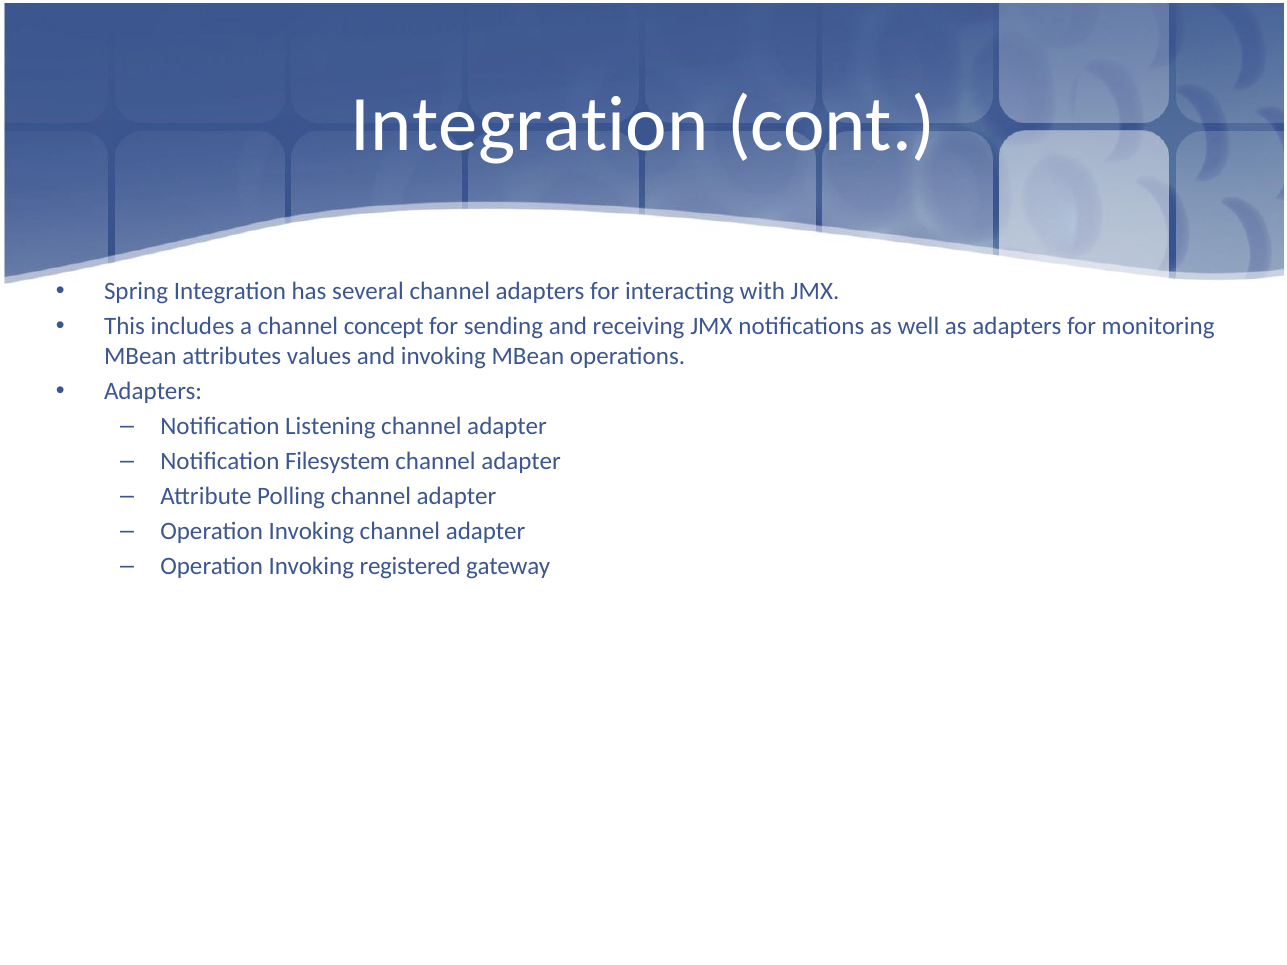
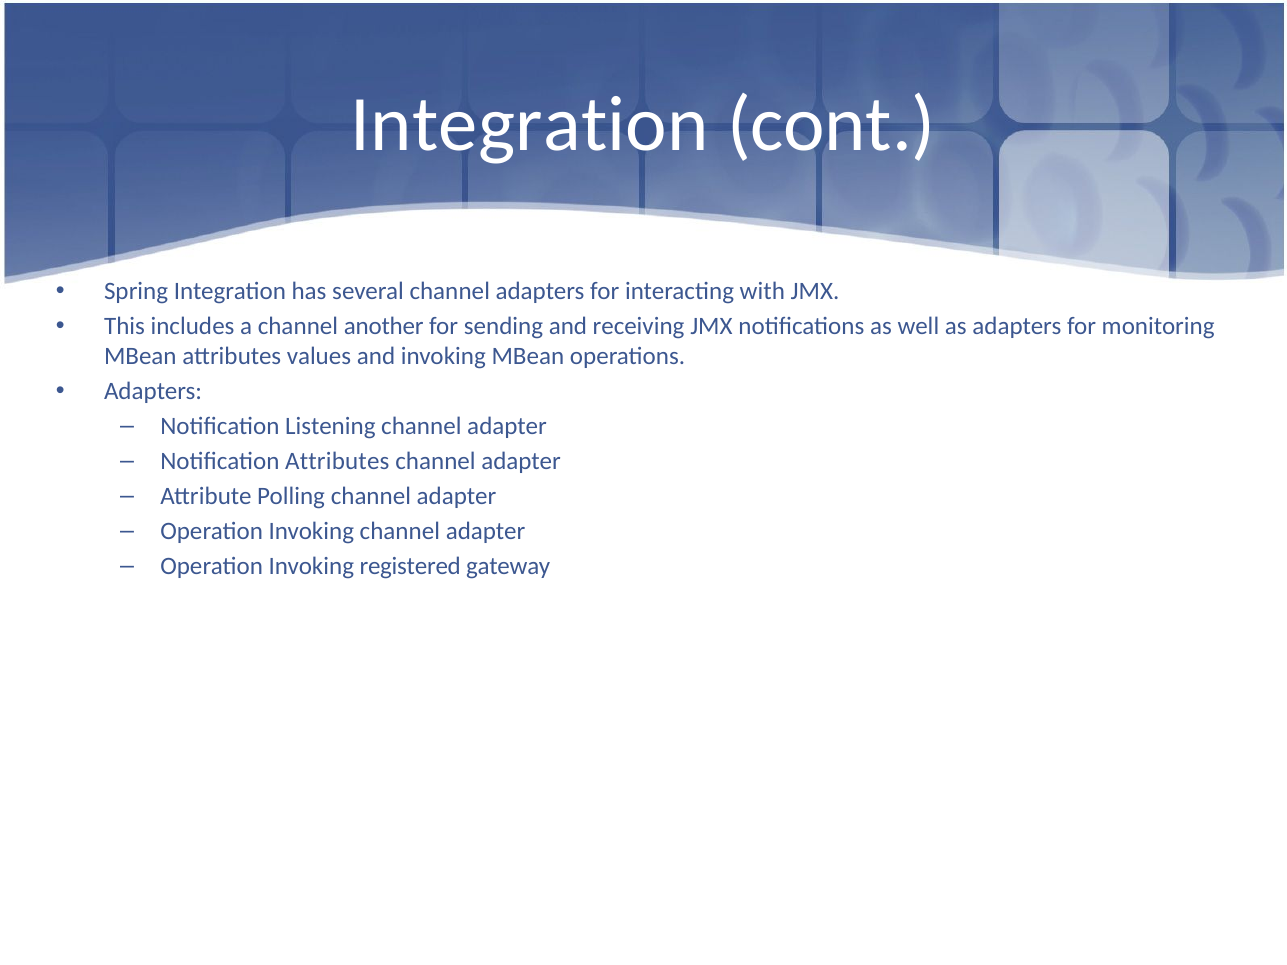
concept: concept -> another
Notification Filesystem: Filesystem -> Attributes
